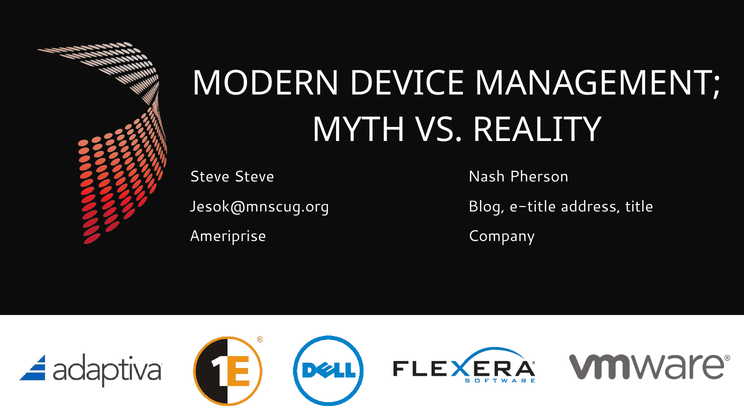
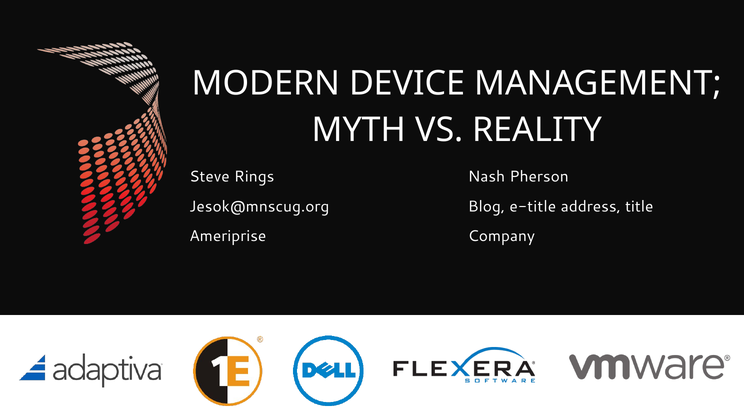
Steve Steve: Steve -> Rings
